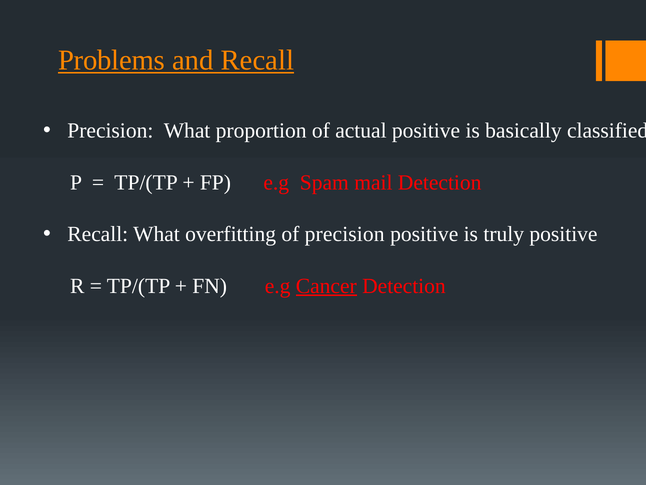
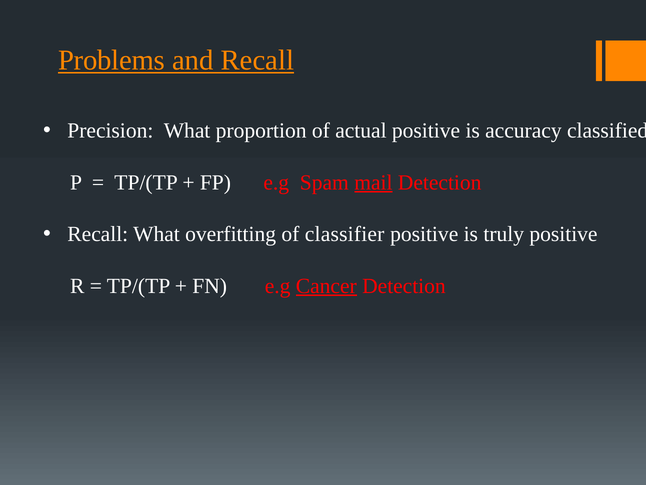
basically: basically -> accuracy
mail underline: none -> present
of precision: precision -> classifier
